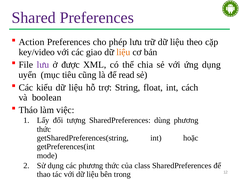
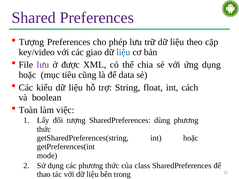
Action at (32, 42): Action -> Tượng
liệu at (123, 52) colour: orange -> blue
uyển at (27, 75): uyển -> hoặc
read: read -> data
Tháo: Tháo -> Toàn
